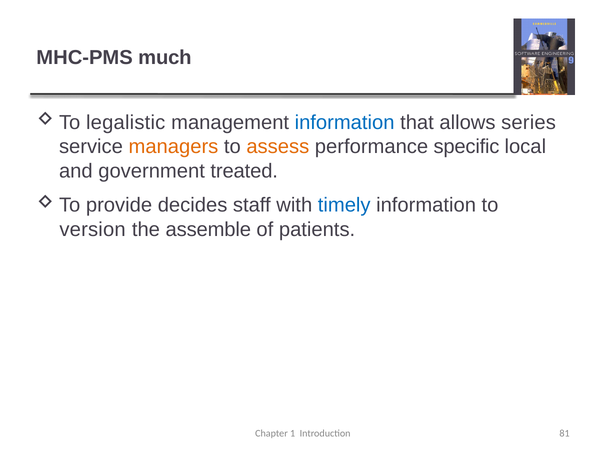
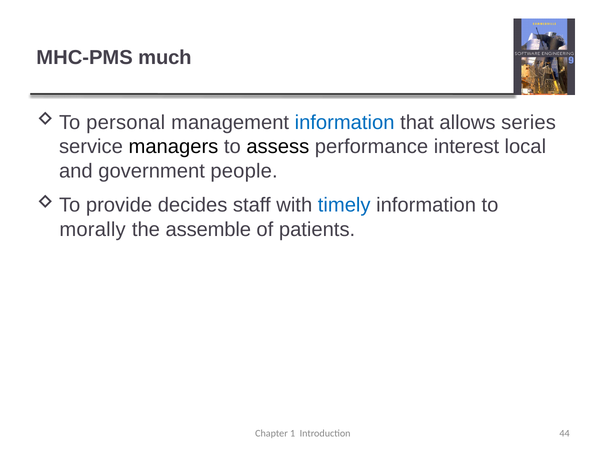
legalistic: legalistic -> personal
managers colour: orange -> black
assess colour: orange -> black
specific: specific -> interest
treated: treated -> people
version: version -> morally
81: 81 -> 44
